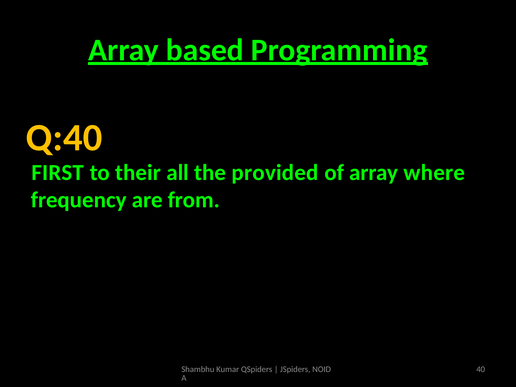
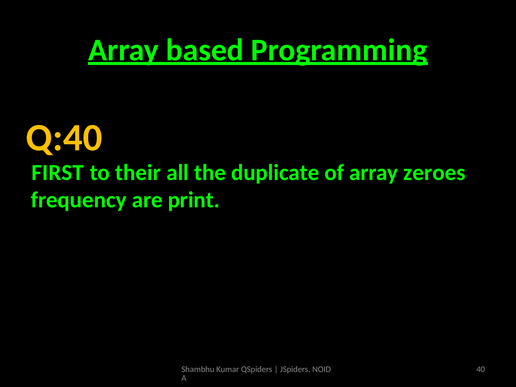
provided: provided -> duplicate
where: where -> zeroes
from: from -> print
